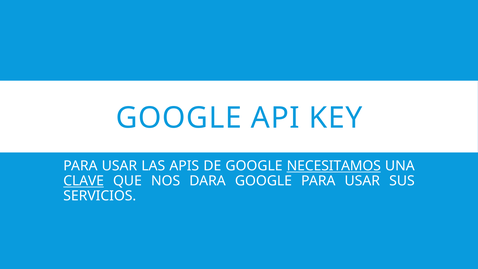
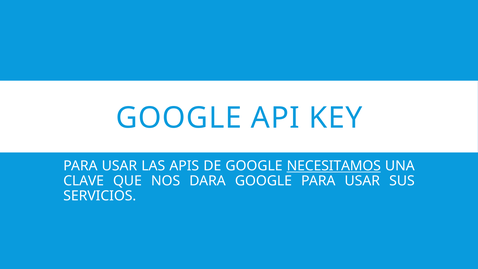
CLAVE underline: present -> none
